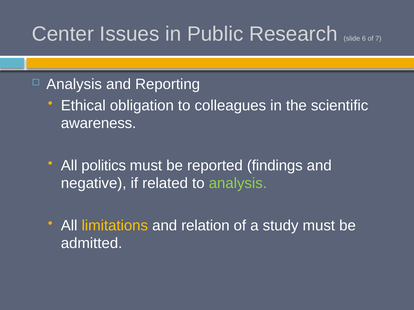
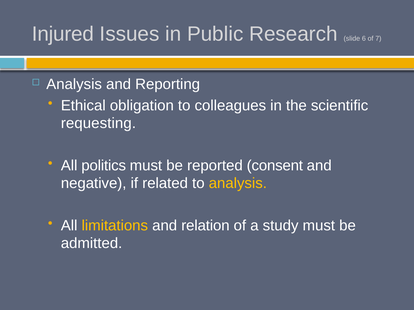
Center: Center -> Injured
awareness: awareness -> requesting
findings: findings -> consent
analysis at (238, 184) colour: light green -> yellow
